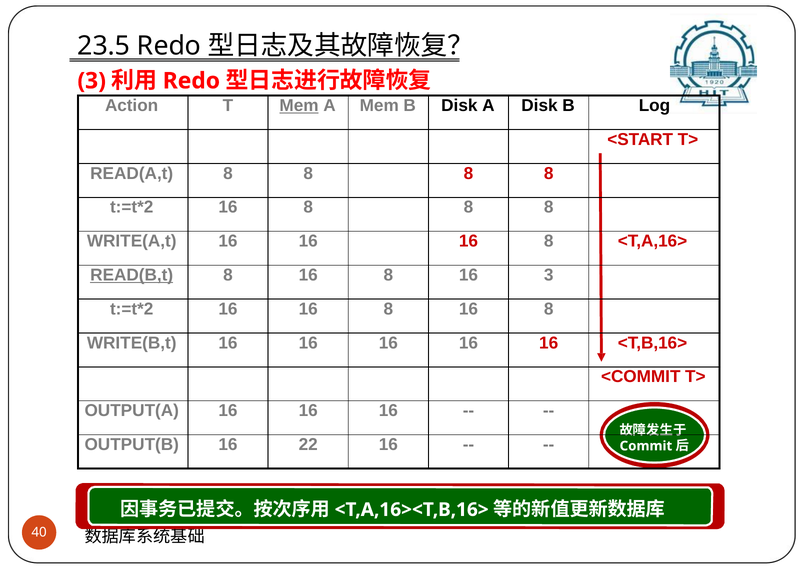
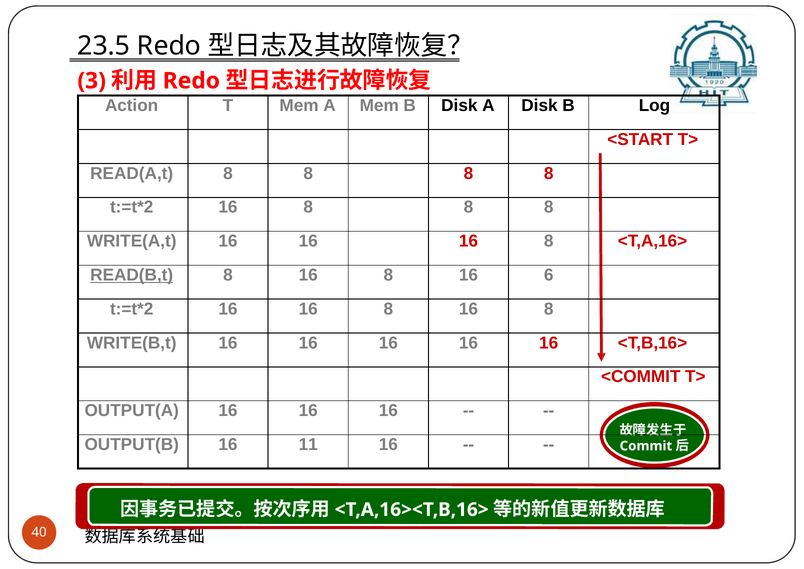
Mem at (299, 105) underline: present -> none
16 3: 3 -> 6
22: 22 -> 11
